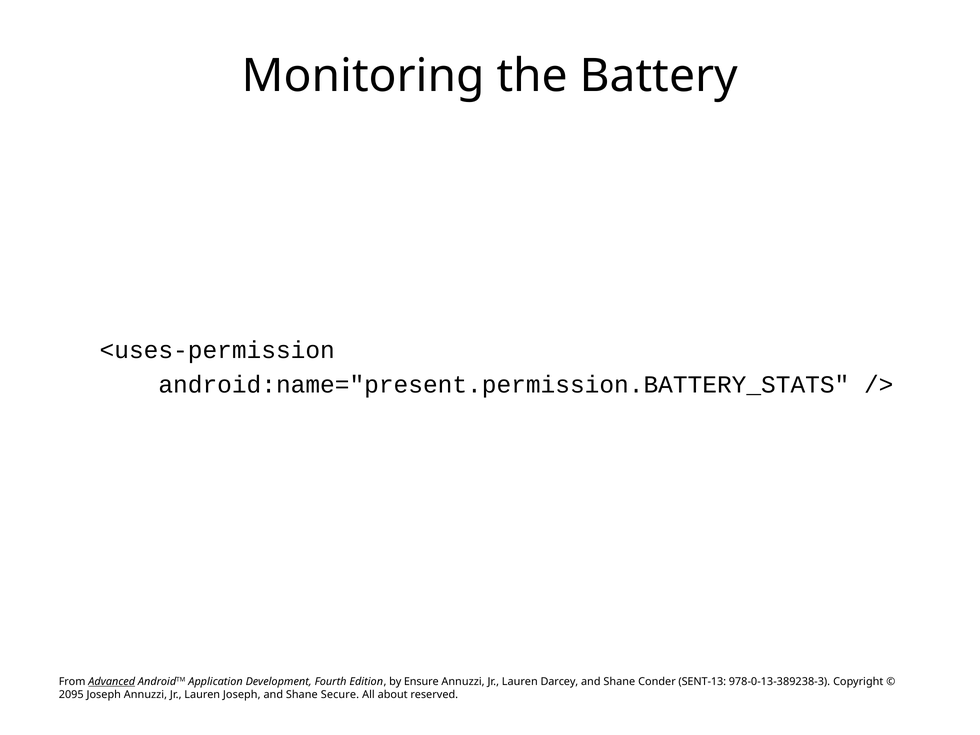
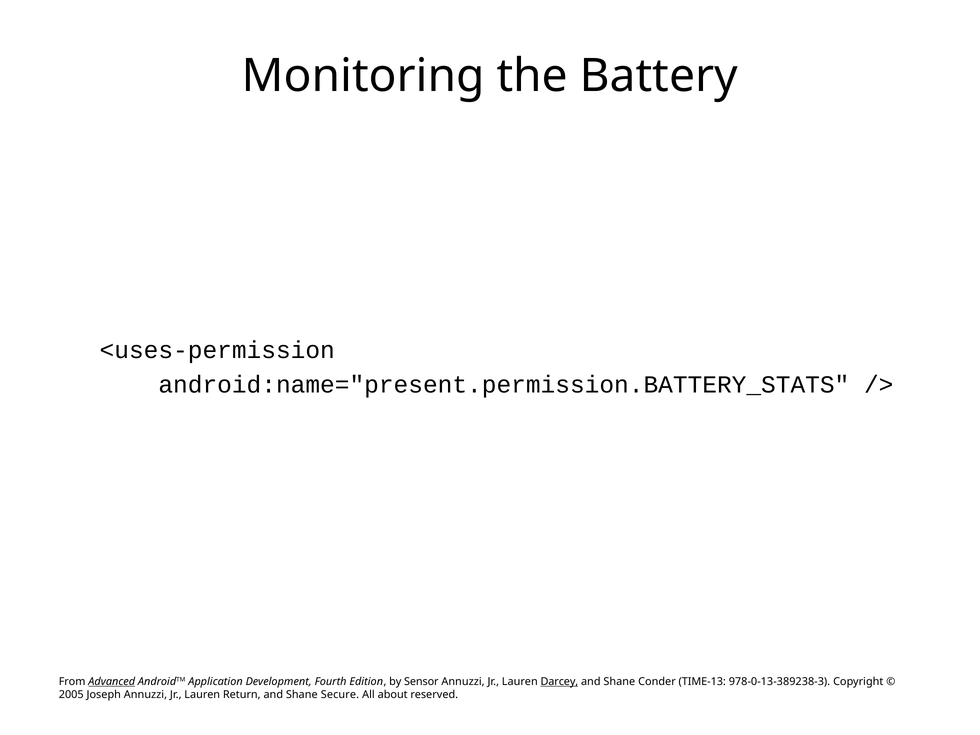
Ensure: Ensure -> Sensor
Darcey underline: none -> present
SENT-13: SENT-13 -> TIME-13
2095: 2095 -> 2005
Lauren Joseph: Joseph -> Return
